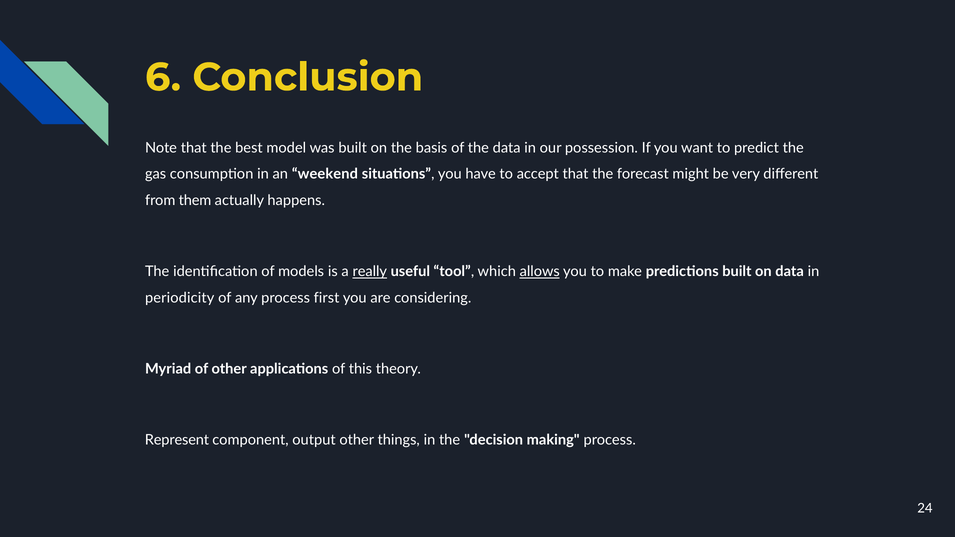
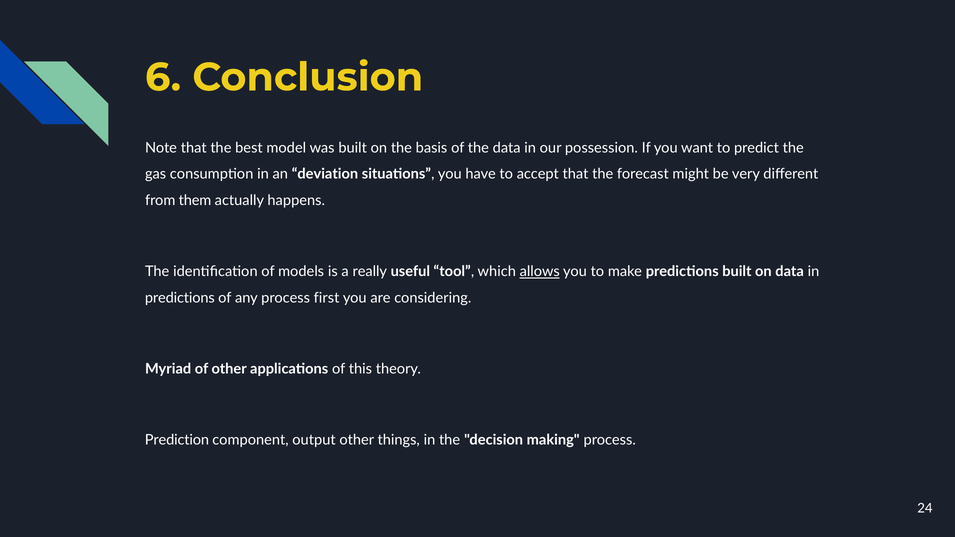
weekend: weekend -> deviation
really underline: present -> none
periodicity at (180, 298): periodicity -> predictions
Represent: Represent -> Prediction
